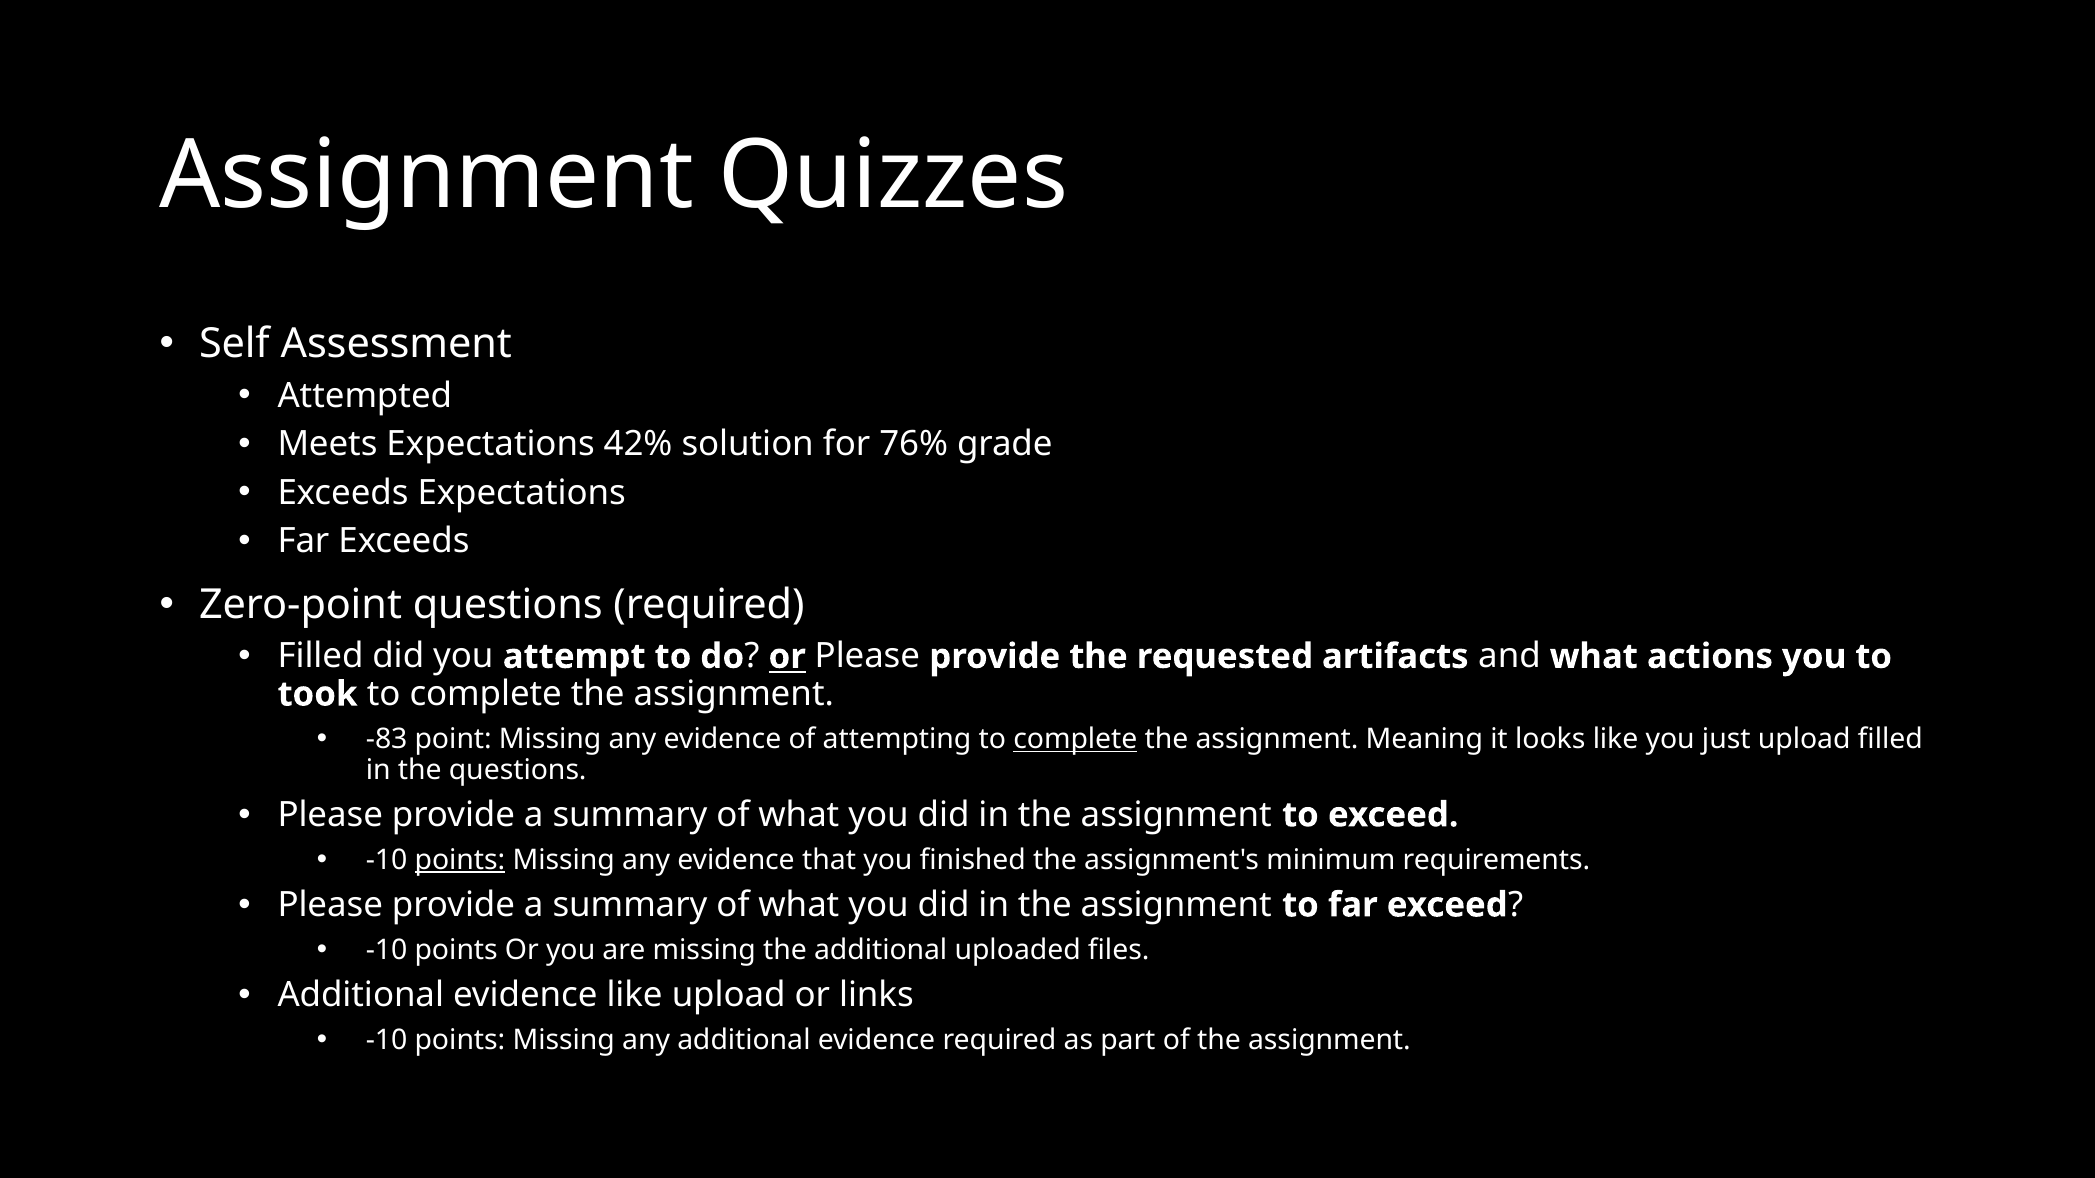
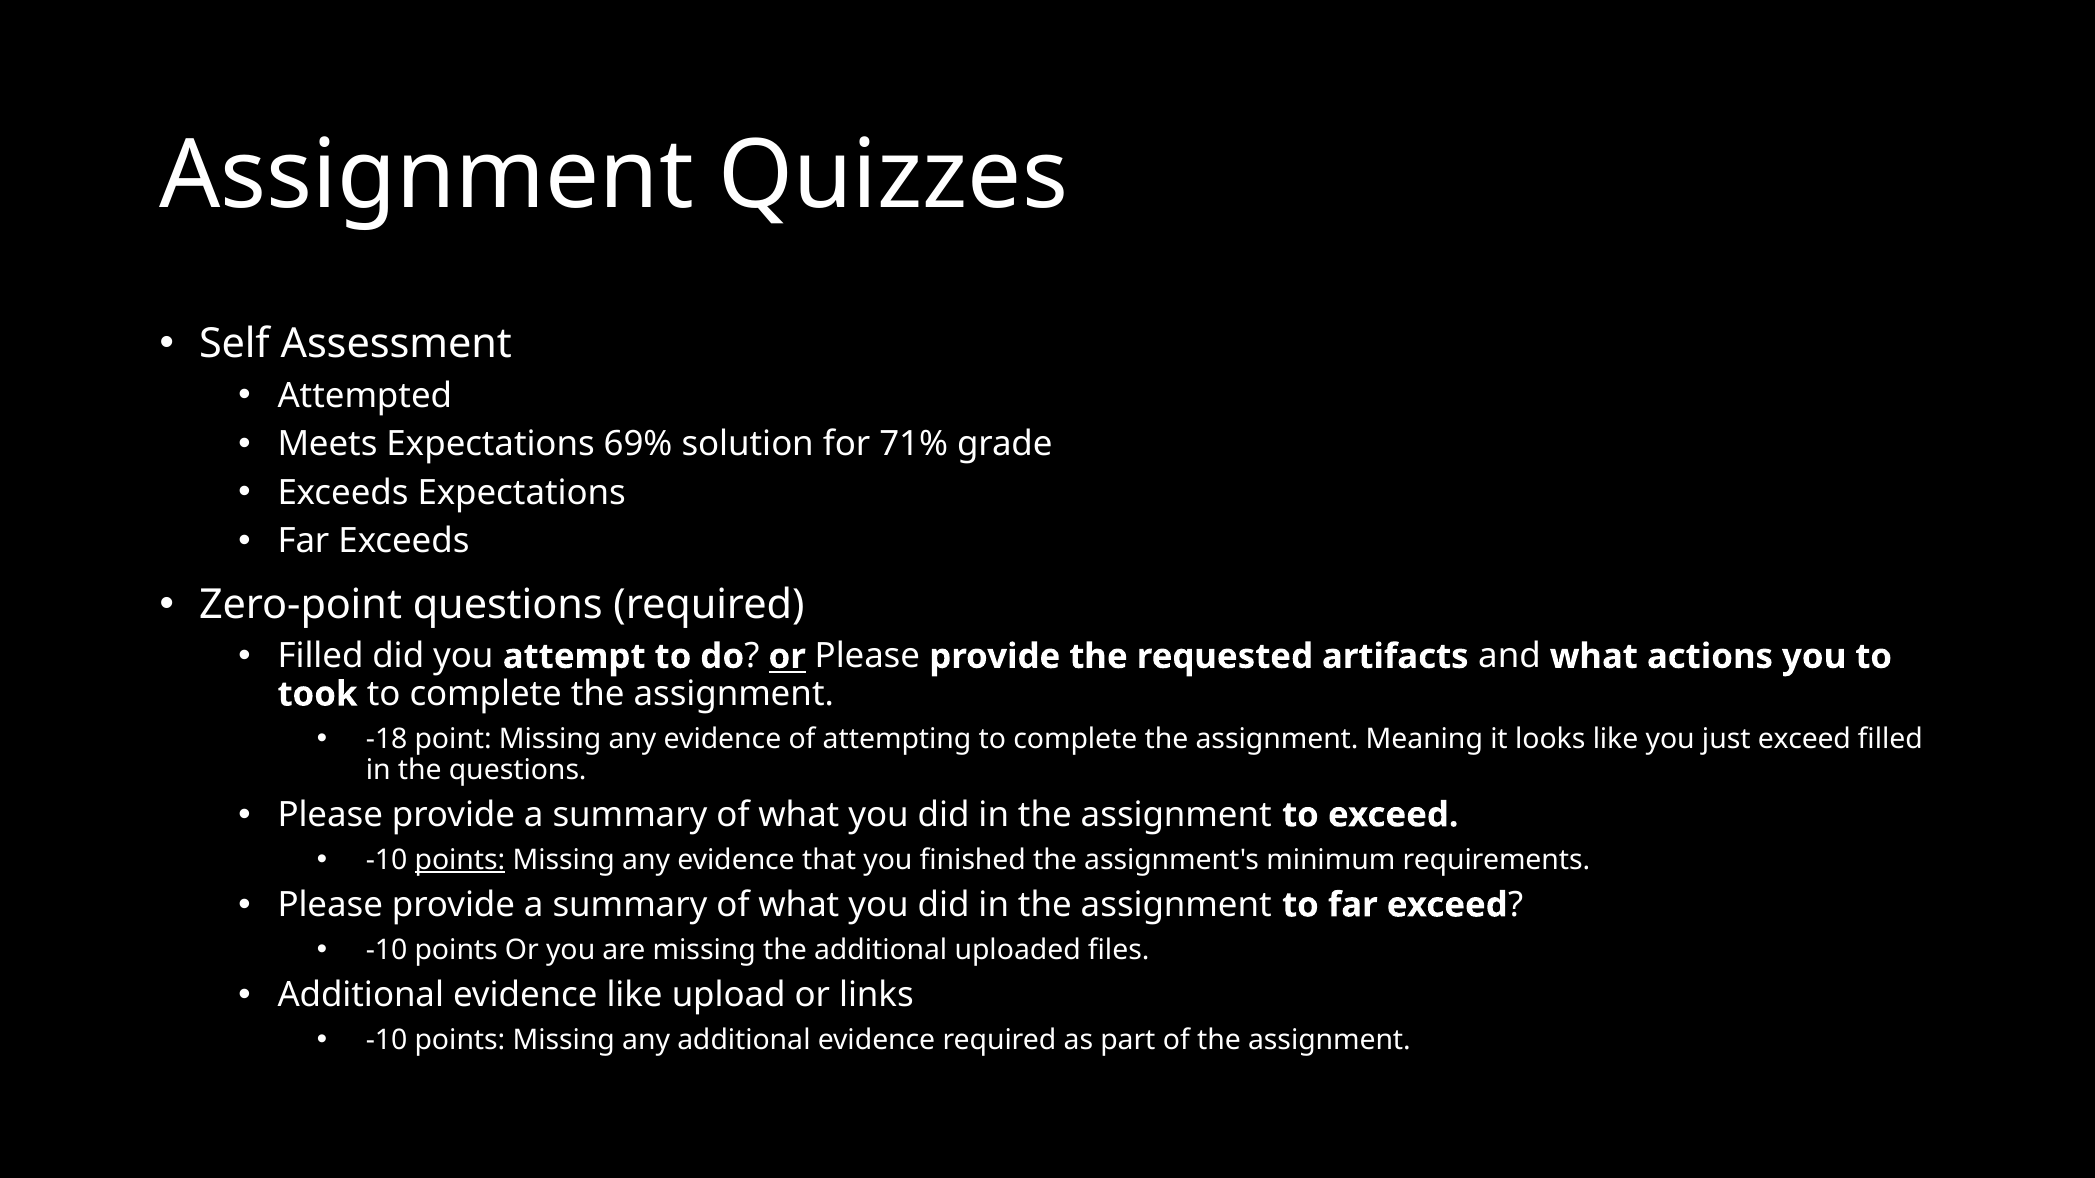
42%: 42% -> 69%
76%: 76% -> 71%
-83: -83 -> -18
complete at (1075, 740) underline: present -> none
just upload: upload -> exceed
